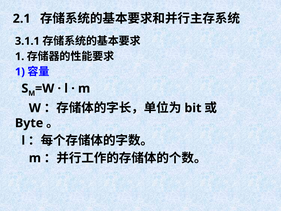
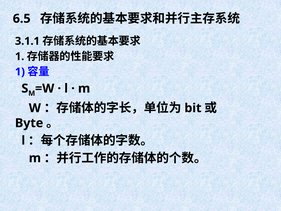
2.1: 2.1 -> 6.5
